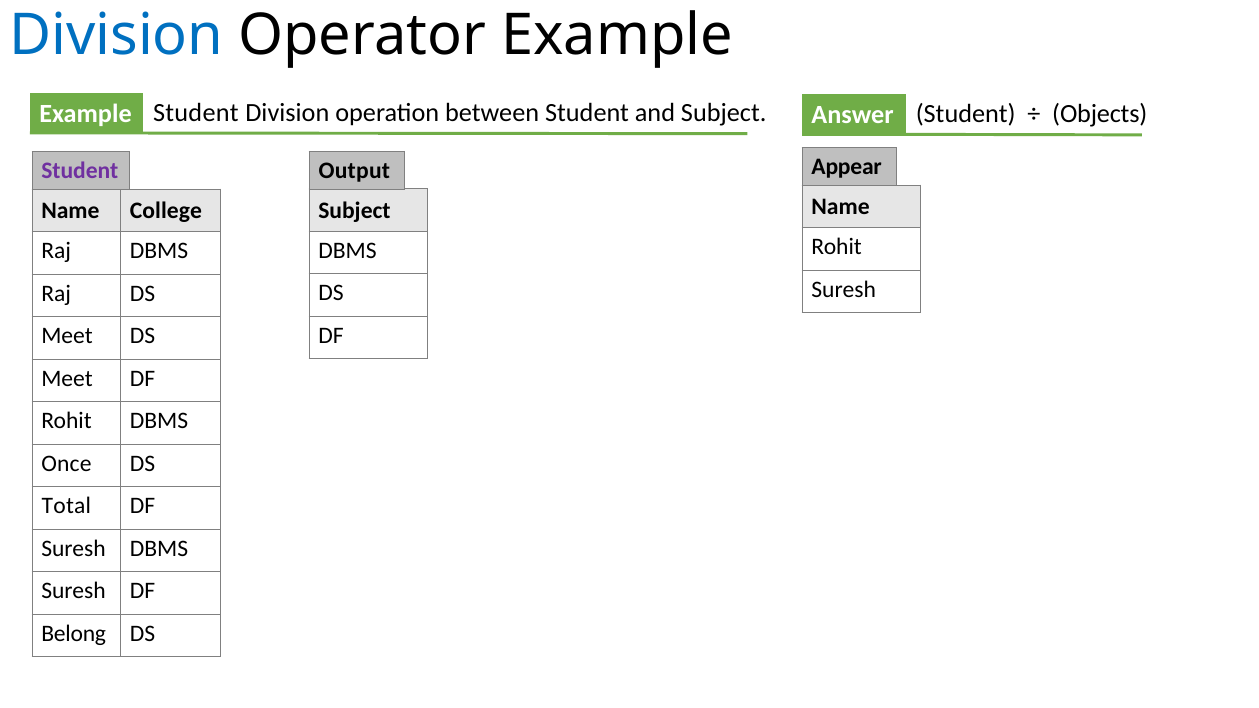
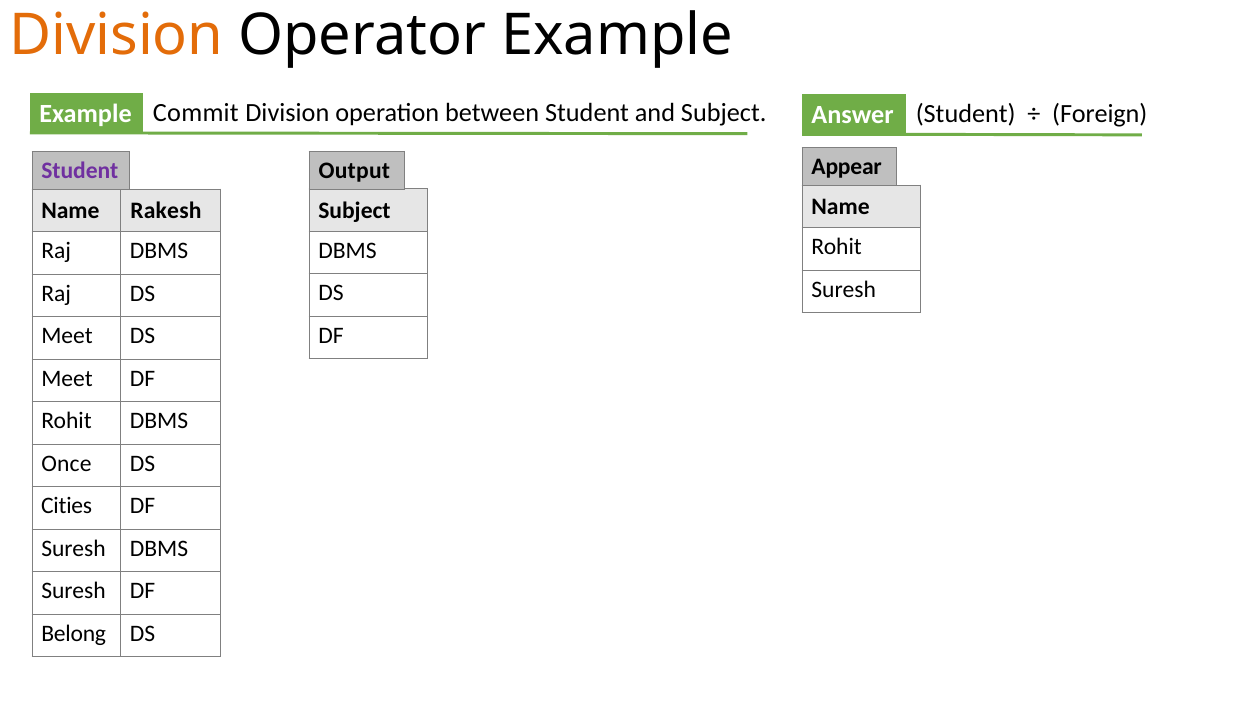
Division at (116, 35) colour: blue -> orange
Objects: Objects -> Foreign
Example Student: Student -> Commit
College: College -> Rakesh
Total: Total -> Cities
